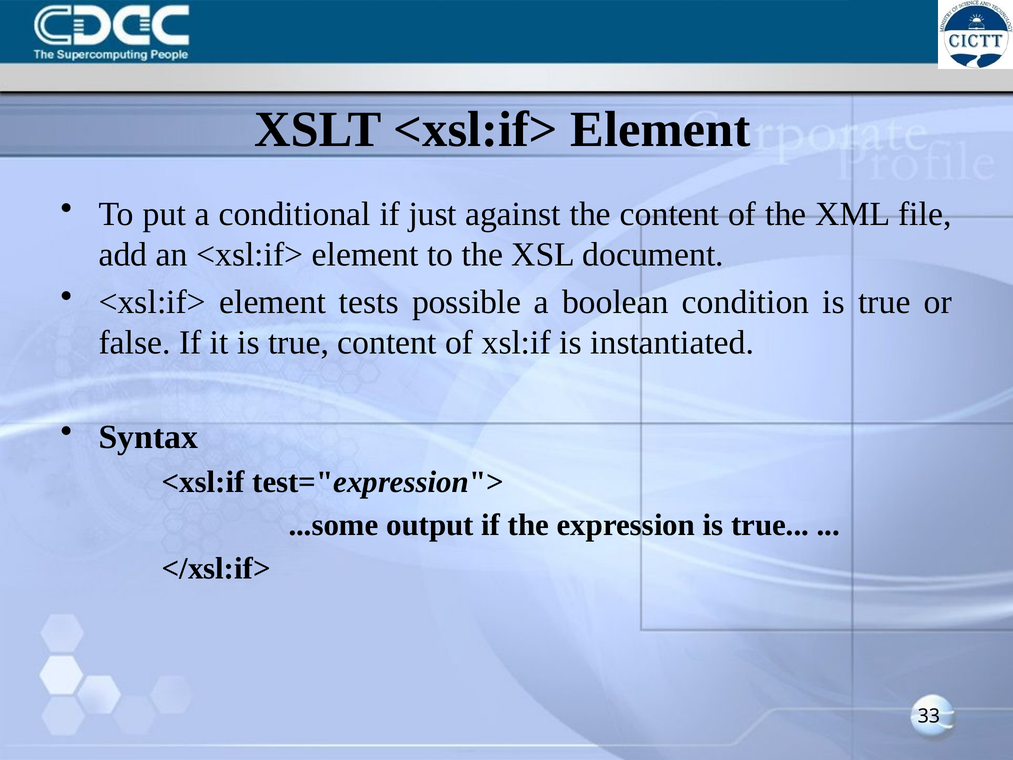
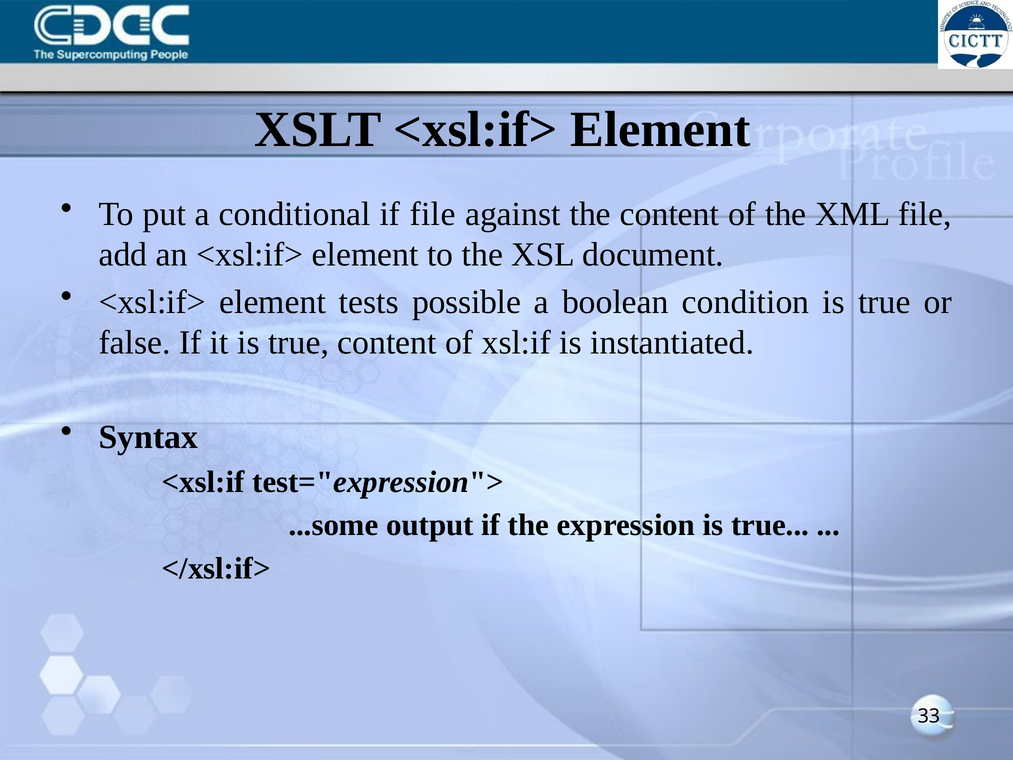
if just: just -> file
